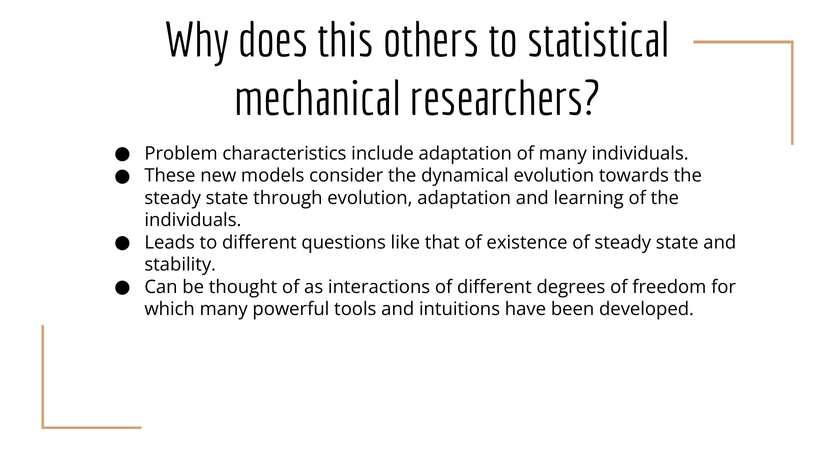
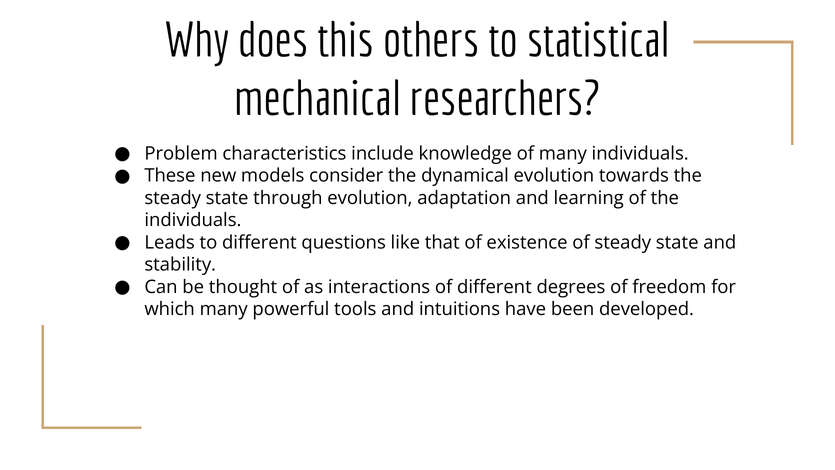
include adaptation: adaptation -> knowledge
